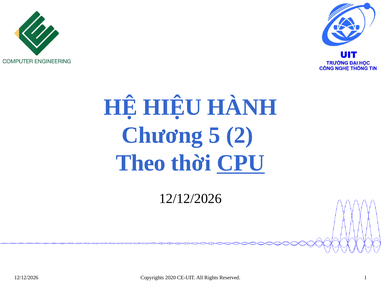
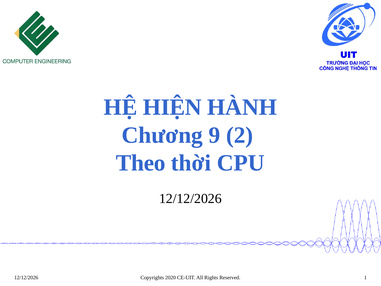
HIỆU: HIỆU -> HIỆN
5: 5 -> 9
CPU underline: present -> none
